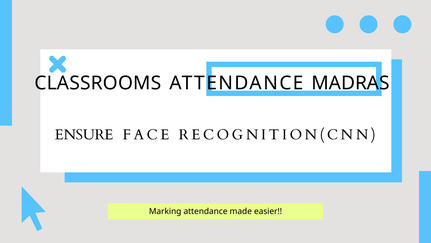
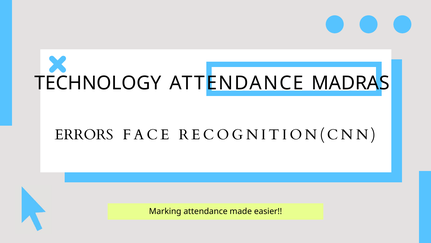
CLASSROOMS: CLASSROOMS -> TECHNOLOGY
ENSURE: ENSURE -> ERRORS
